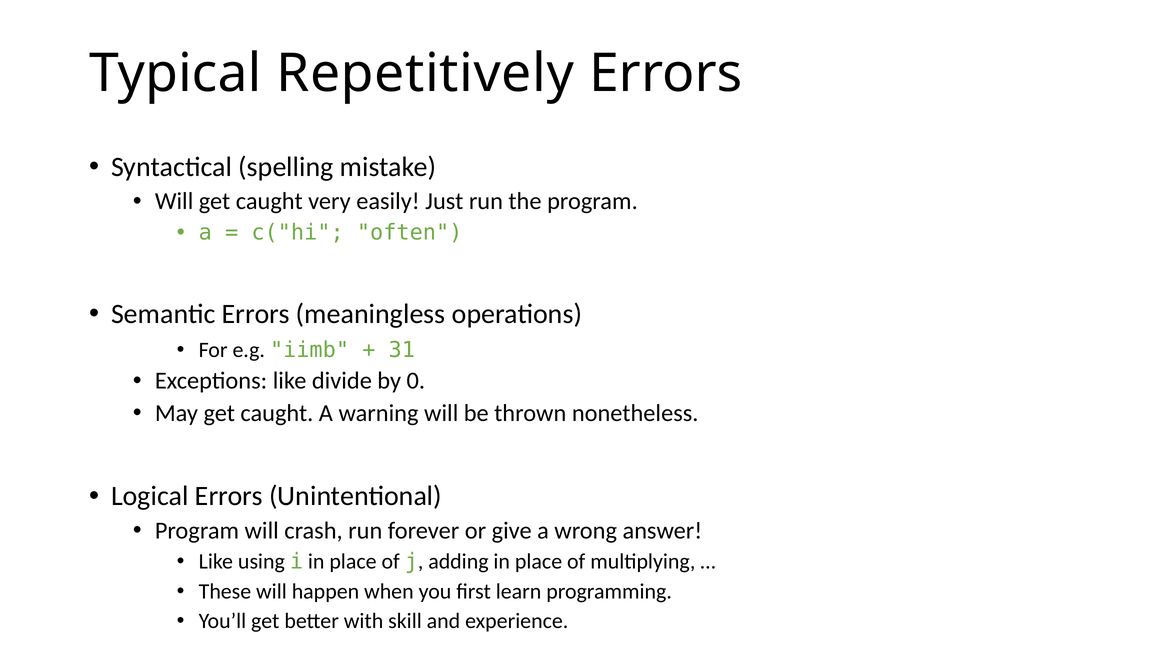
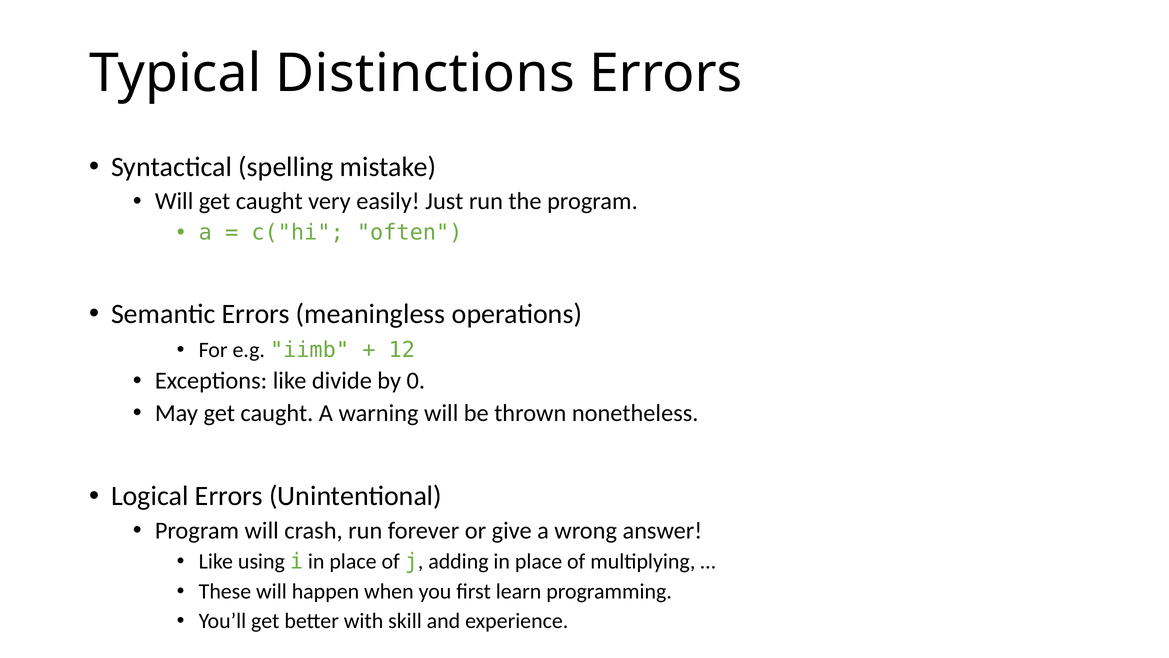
Repetitively: Repetitively -> Distinctions
31: 31 -> 12
